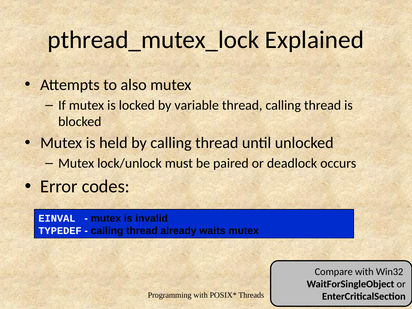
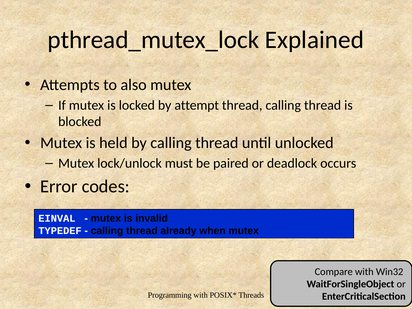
variable: variable -> attempt
waits: waits -> when
